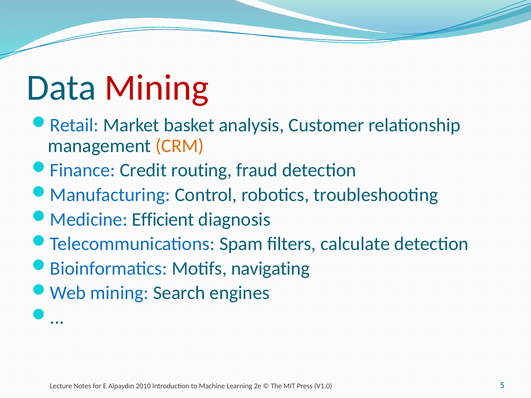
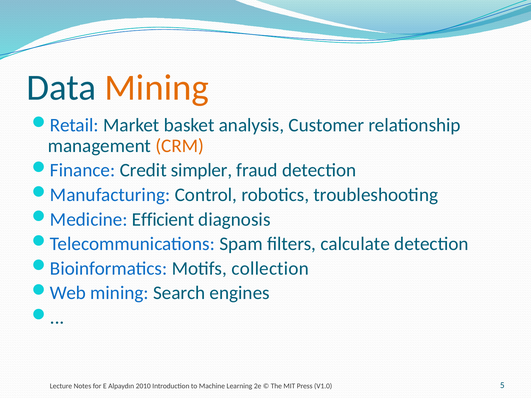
Mining at (157, 88) colour: red -> orange
routing: routing -> simpler
navigating: navigating -> collection
